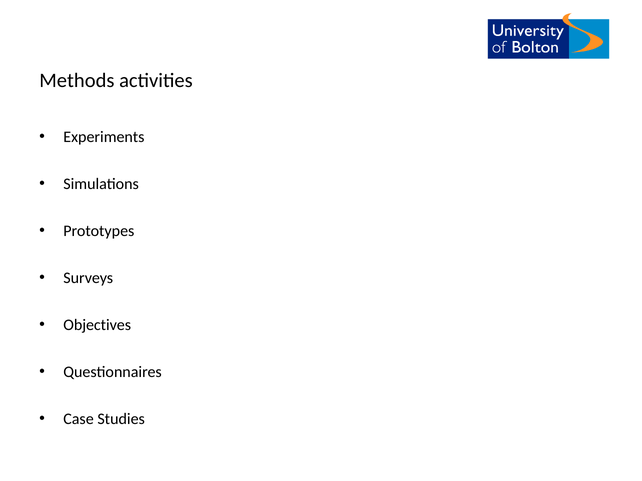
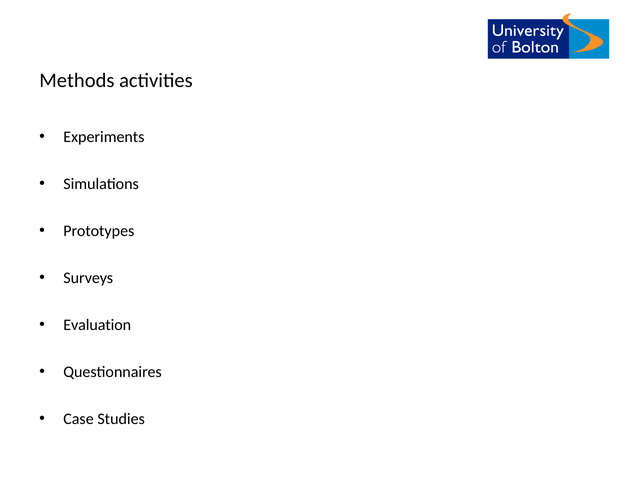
Objectives: Objectives -> Evaluation
